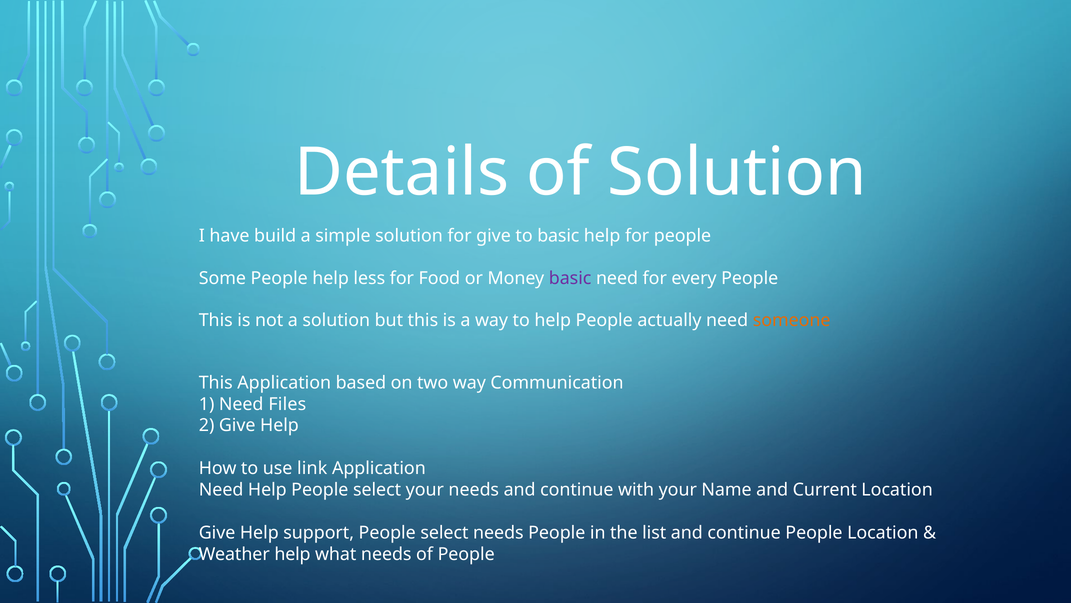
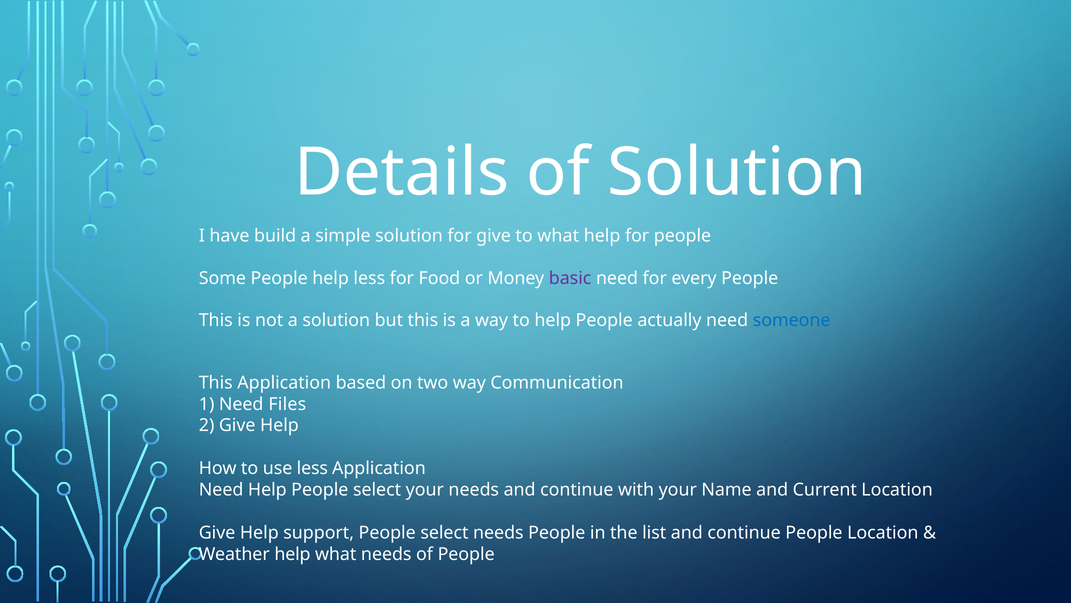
to basic: basic -> what
someone colour: orange -> blue
use link: link -> less
